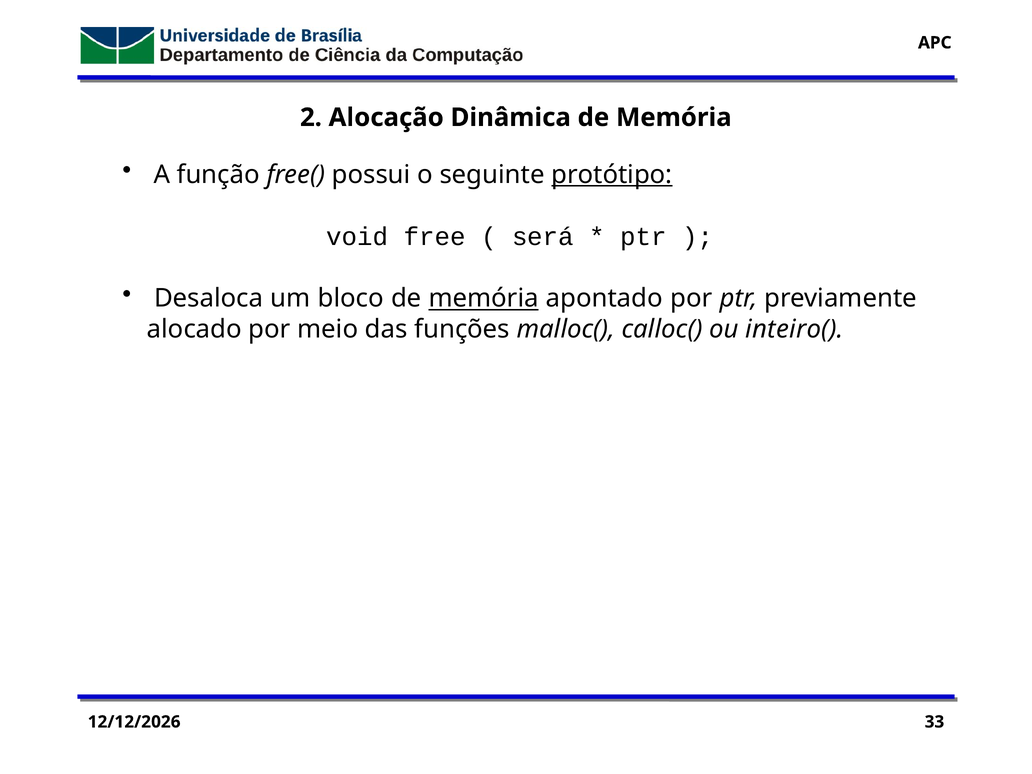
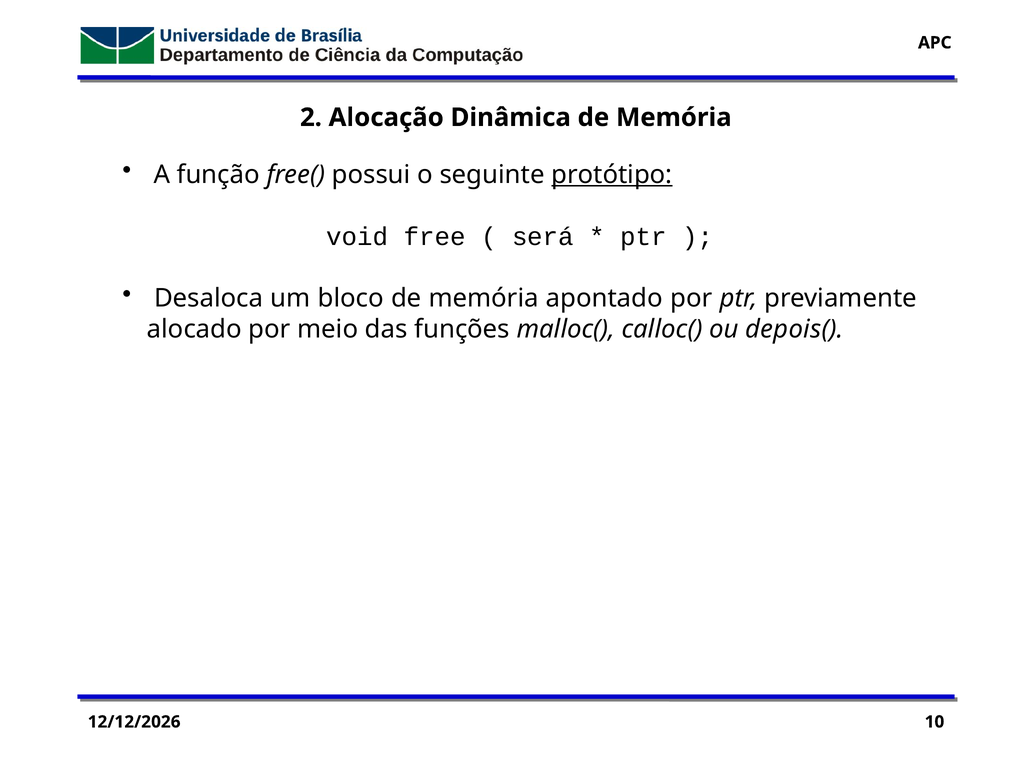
memória at (484, 298) underline: present -> none
inteiro(: inteiro( -> depois(
33: 33 -> 10
